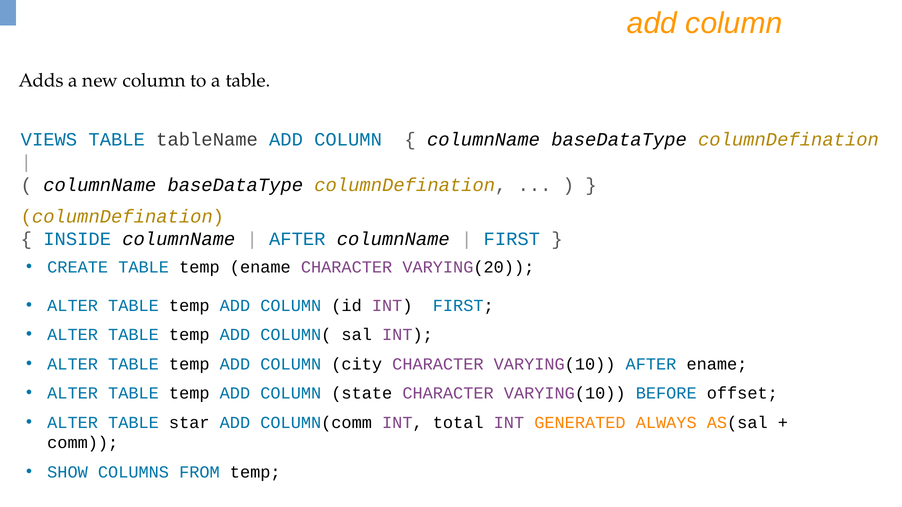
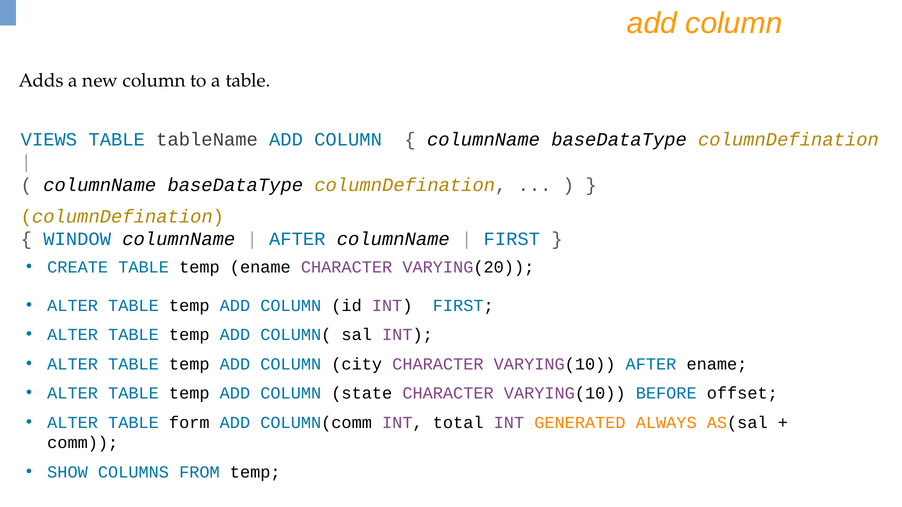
INSIDE: INSIDE -> WINDOW
star: star -> form
